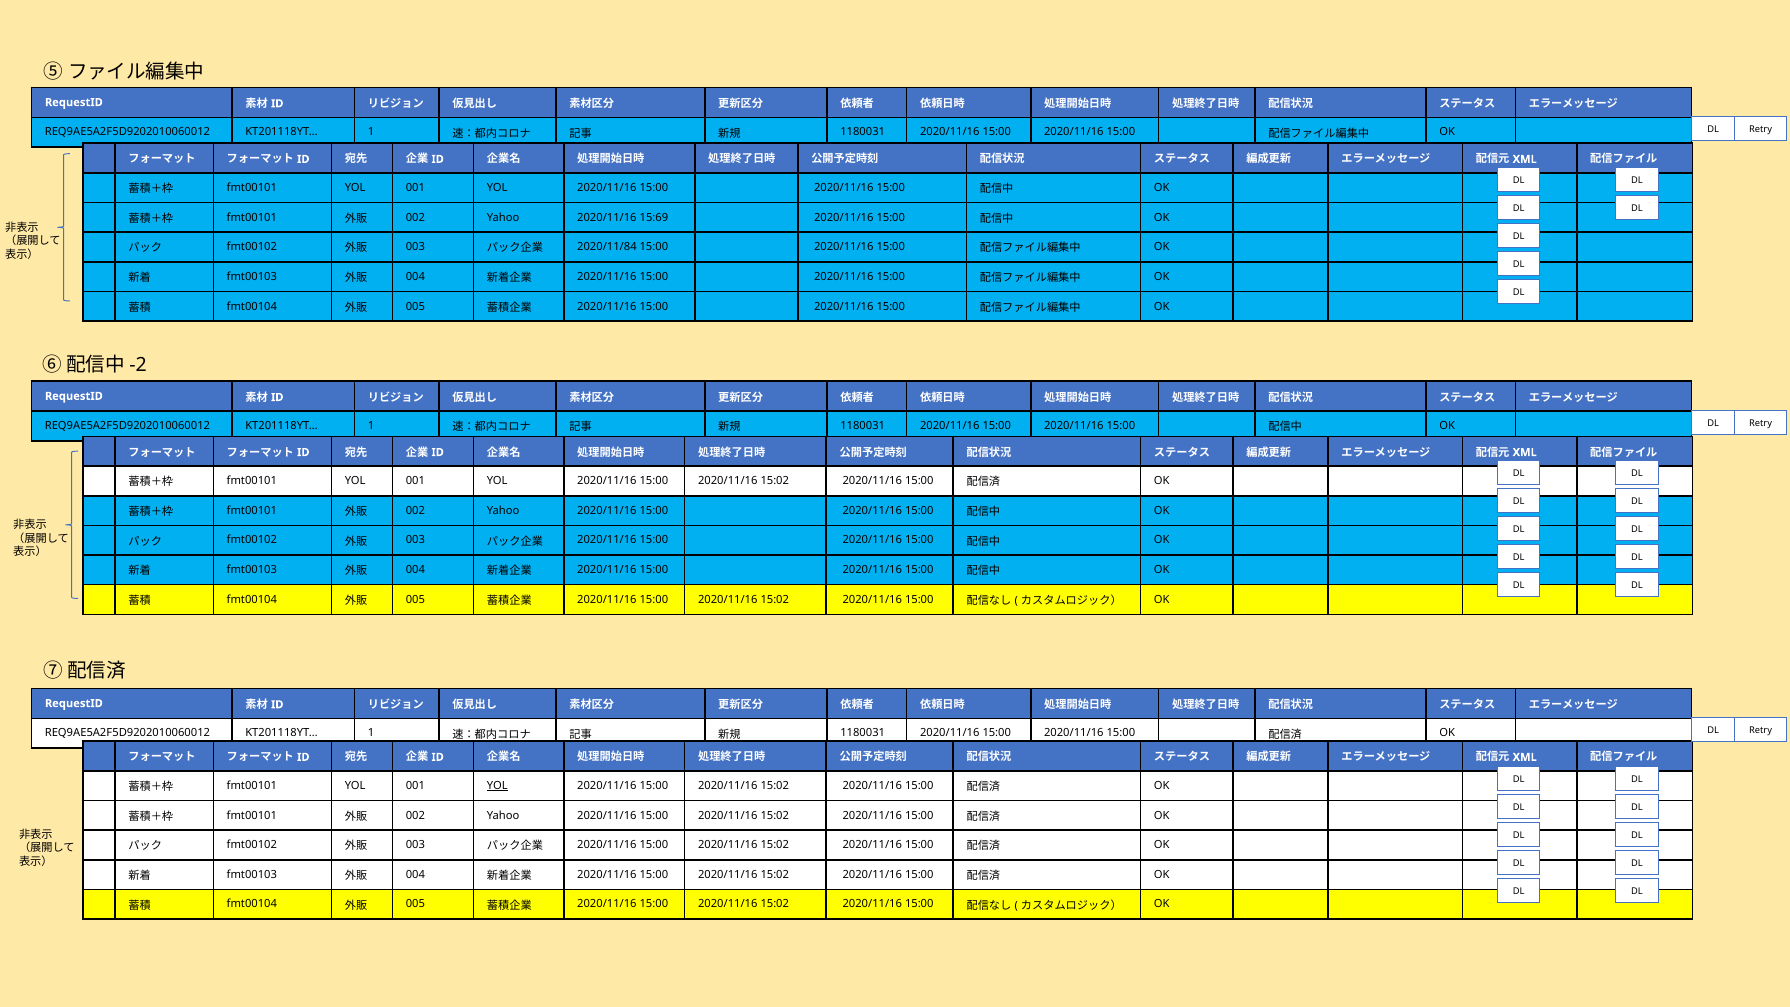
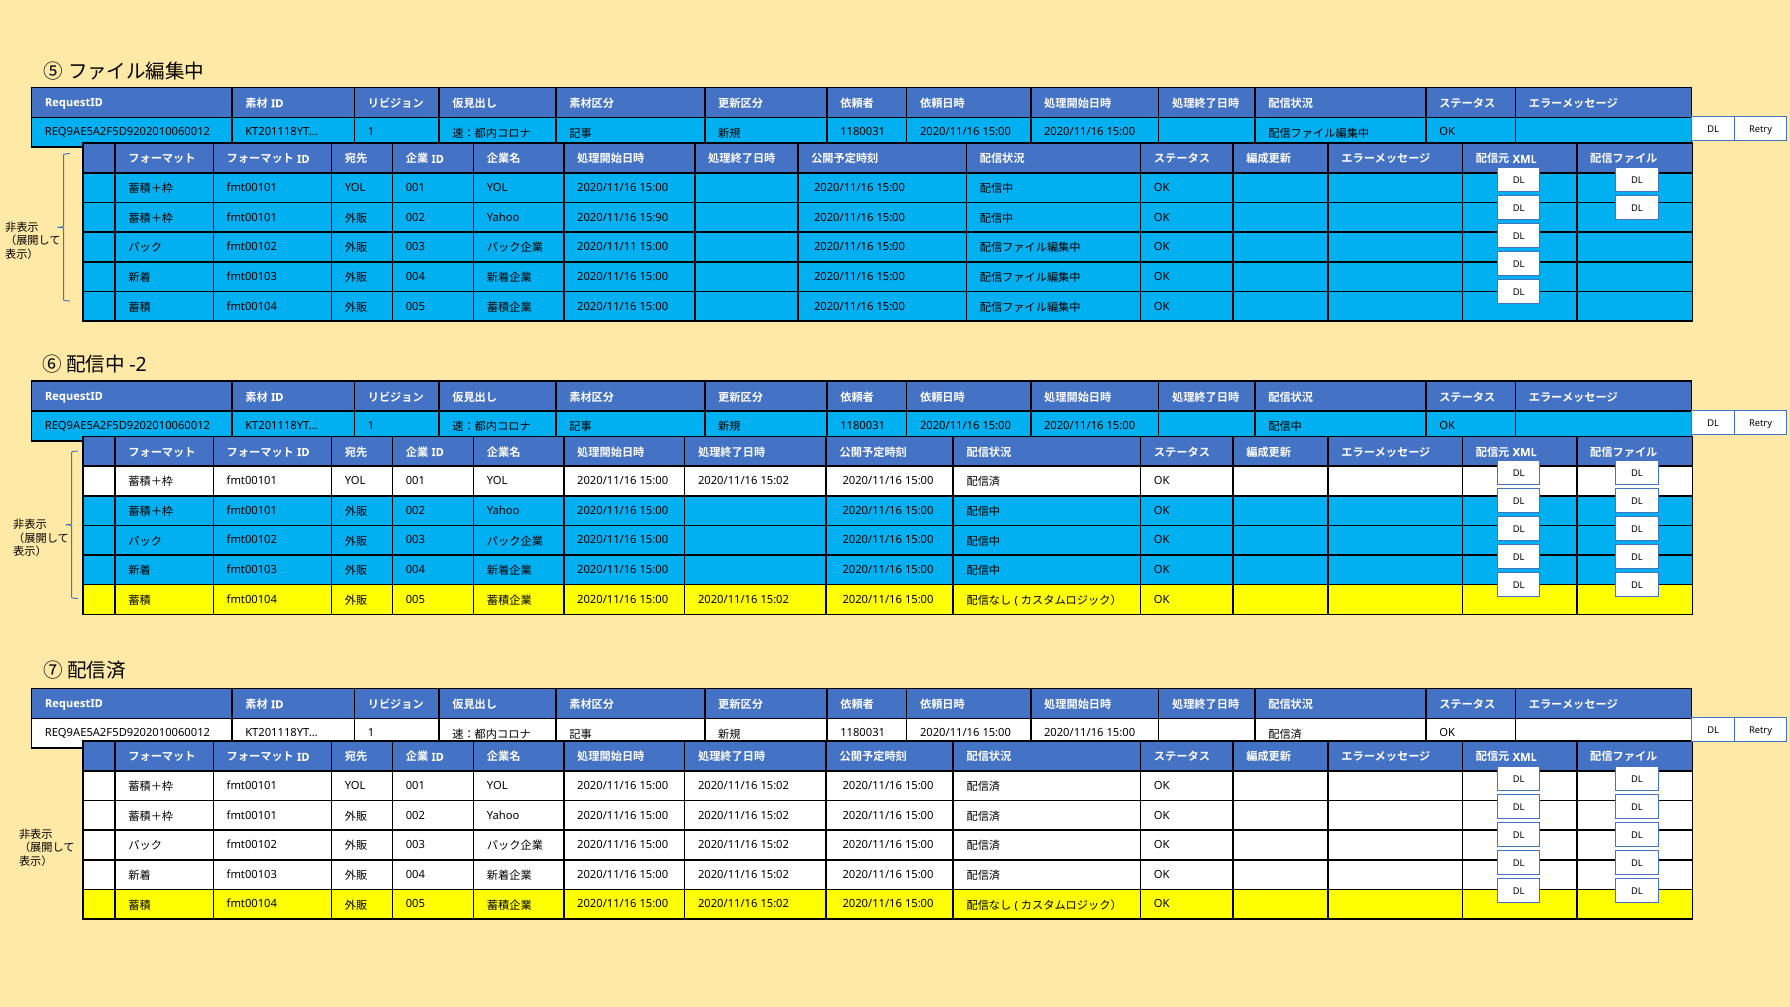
15:69: 15:69 -> 15:90
2020/11/84: 2020/11/84 -> 2020/11/11
YOL at (497, 786) underline: present -> none
